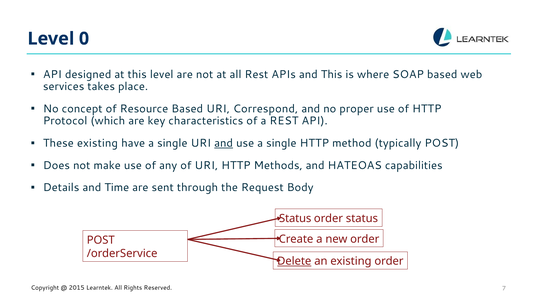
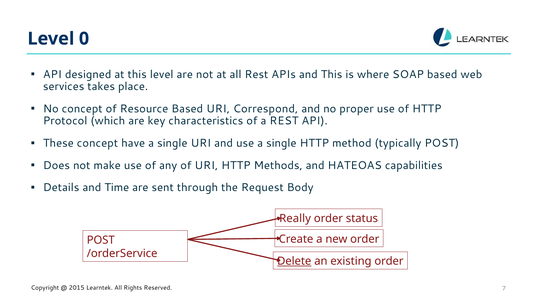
These existing: existing -> concept
and at (224, 143) underline: present -> none
Status at (295, 218): Status -> Really
